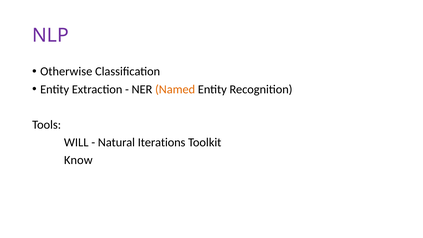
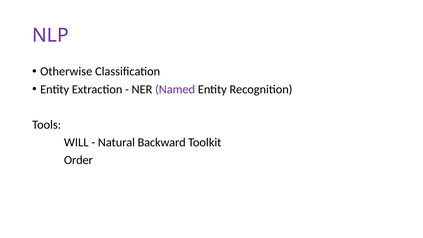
Named colour: orange -> purple
Iterations: Iterations -> Backward
Know: Know -> Order
